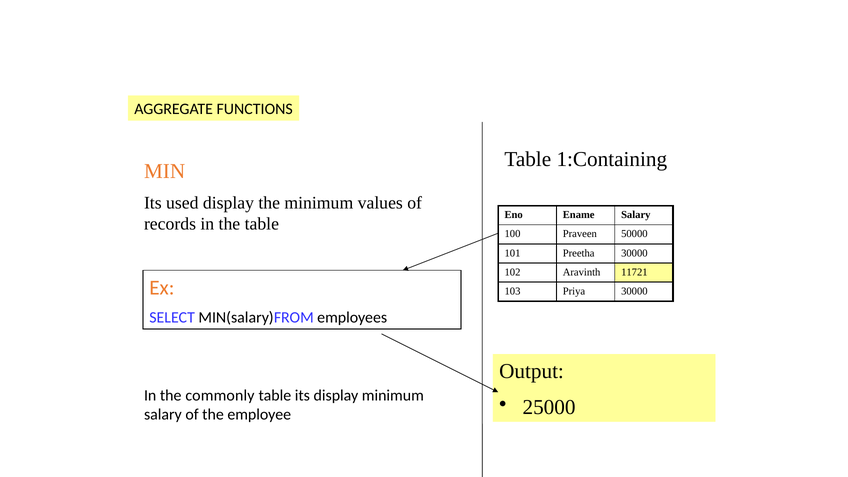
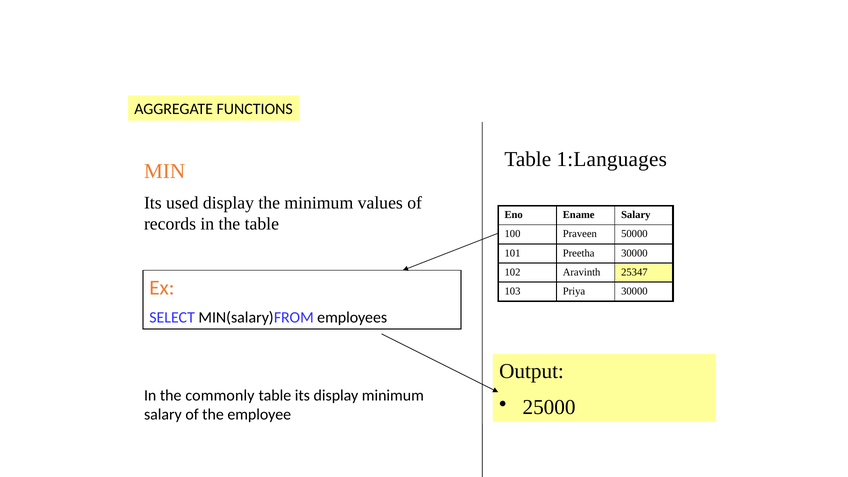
1:Containing: 1:Containing -> 1:Languages
11721: 11721 -> 25347
